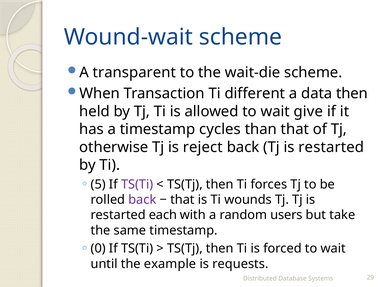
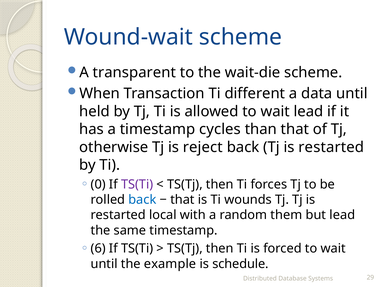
data then: then -> until
wait give: give -> lead
5: 5 -> 0
back at (142, 200) colour: purple -> blue
each: each -> local
users: users -> them
but take: take -> lead
0: 0 -> 6
requests: requests -> schedule
